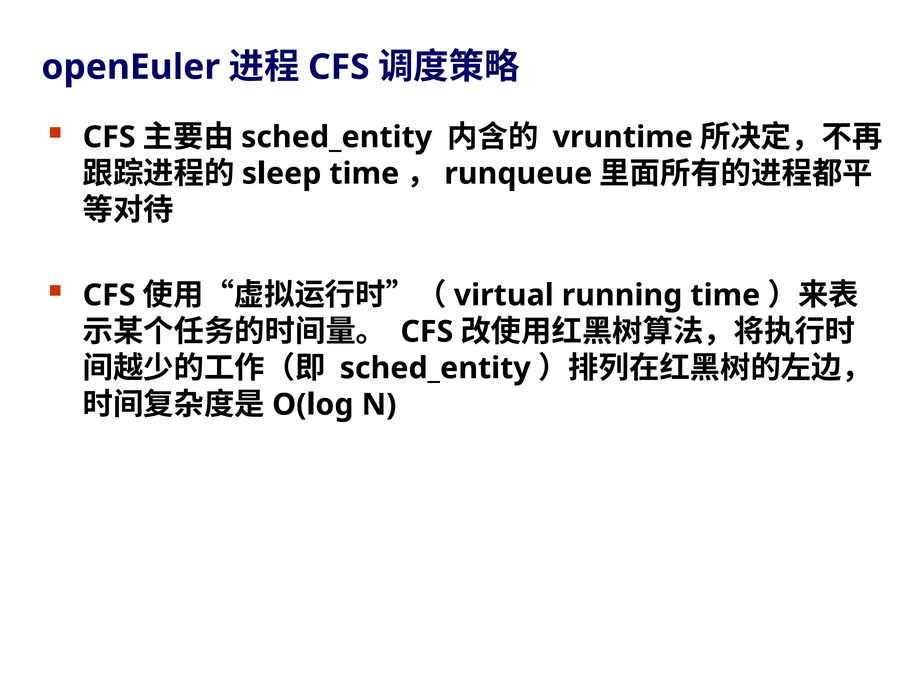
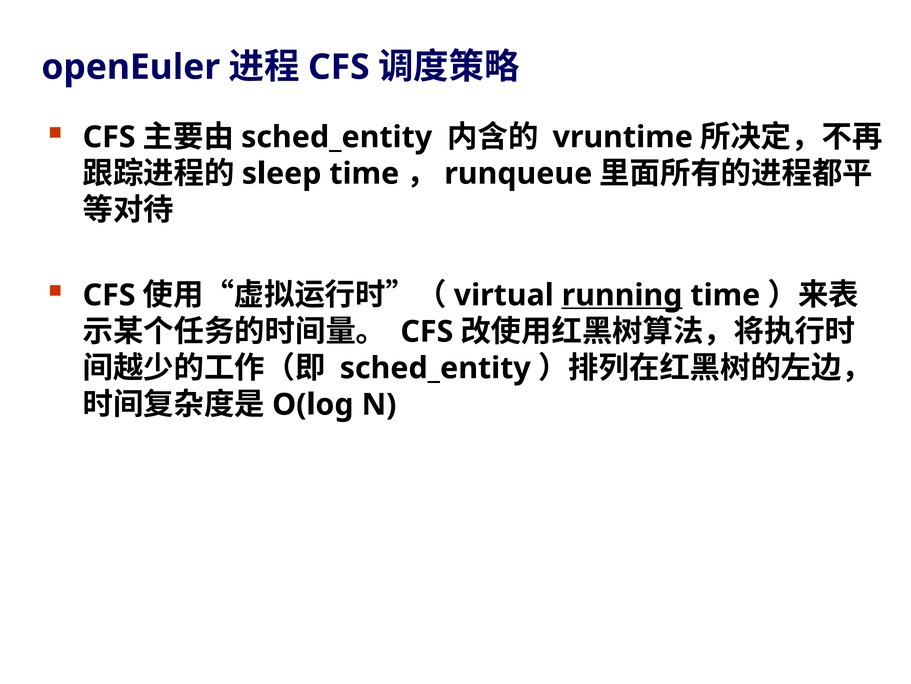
running underline: none -> present
